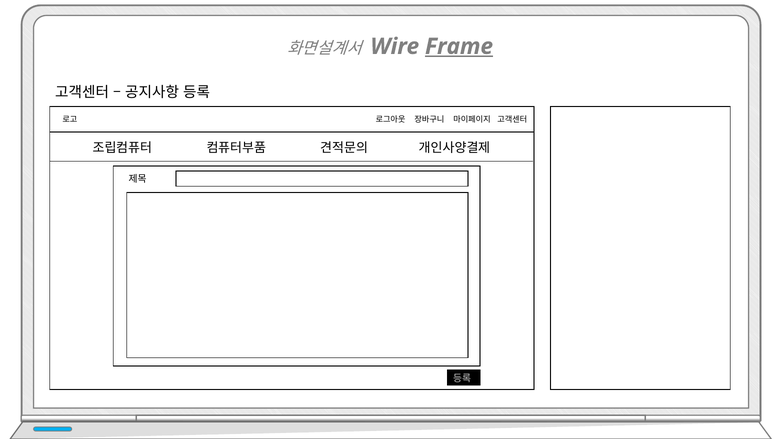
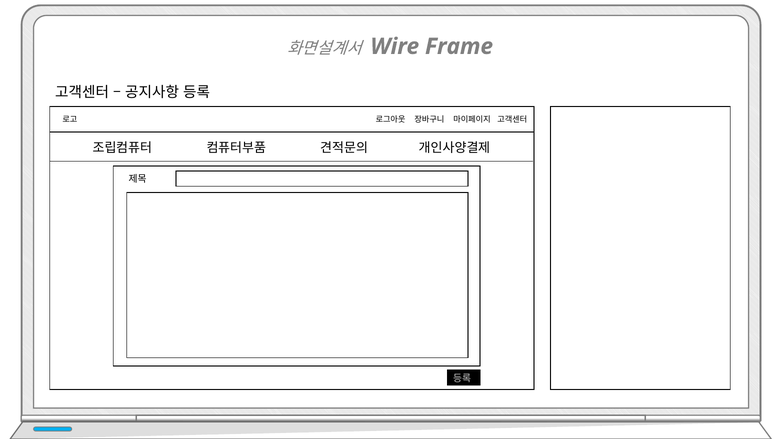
Frame underline: present -> none
